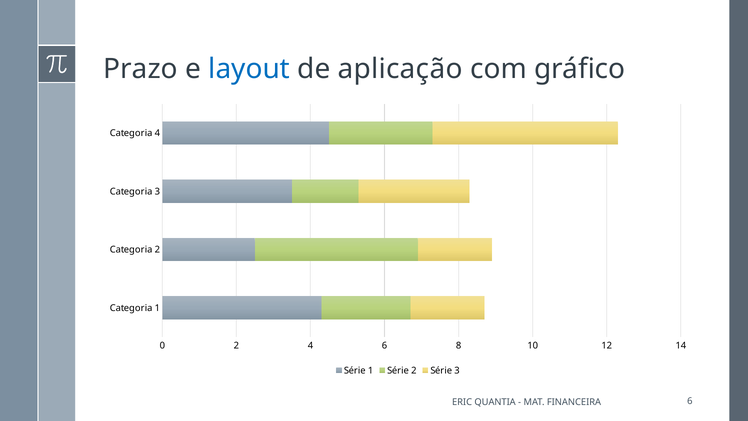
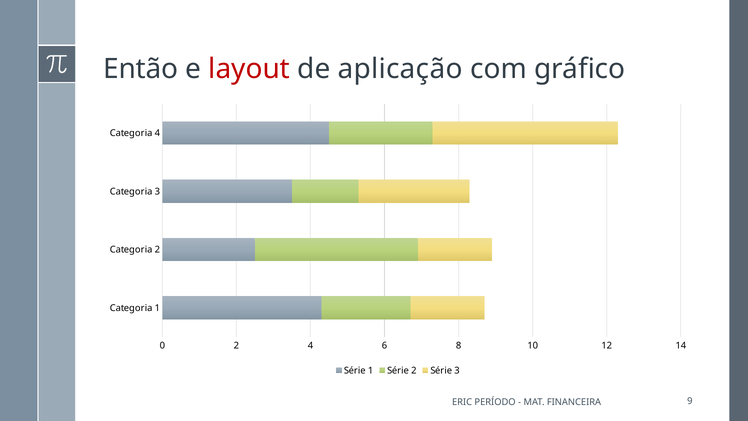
Prazo: Prazo -> Então
layout colour: blue -> red
QUANTIA: QUANTIA -> PERÍODO
FINANCEIRA 6: 6 -> 9
